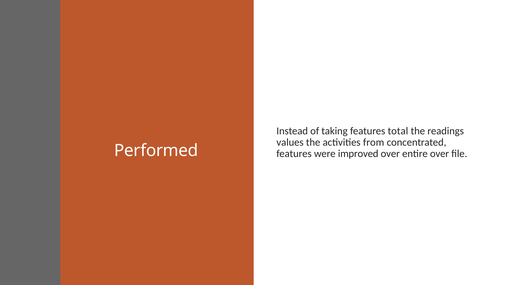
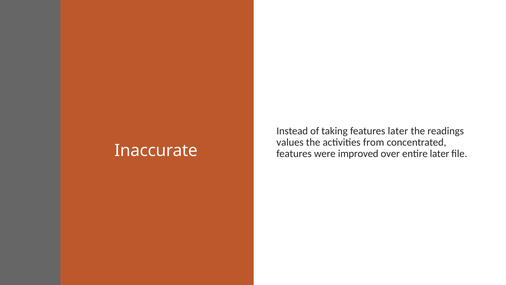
features total: total -> later
Performed: Performed -> Inaccurate
entire over: over -> later
